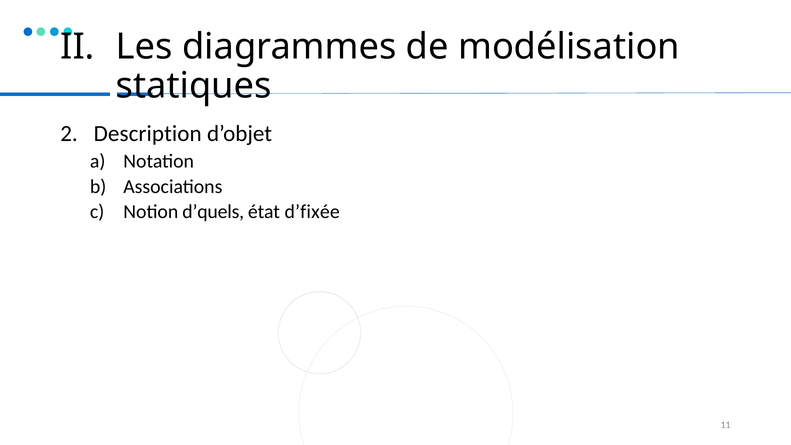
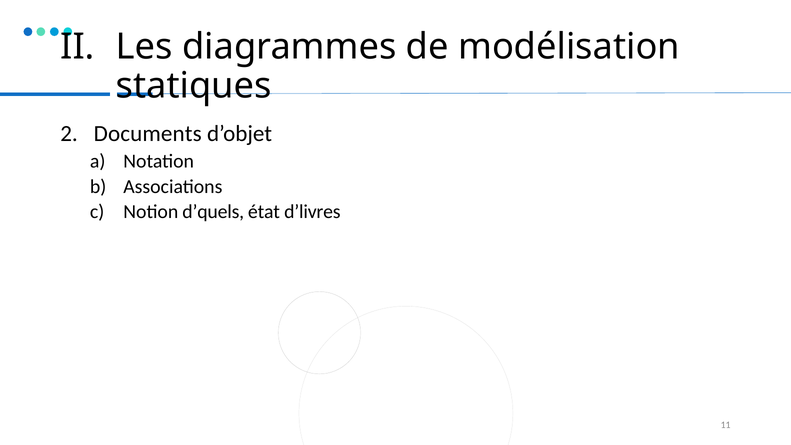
Description: Description -> Documents
d’fixée: d’fixée -> d’livres
